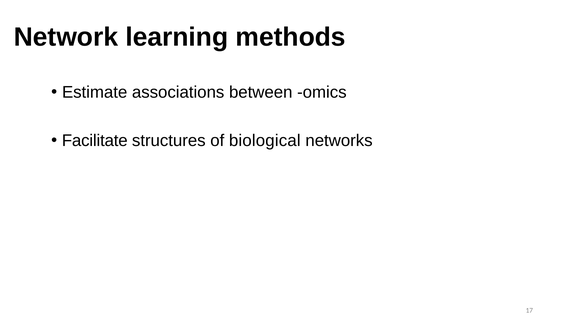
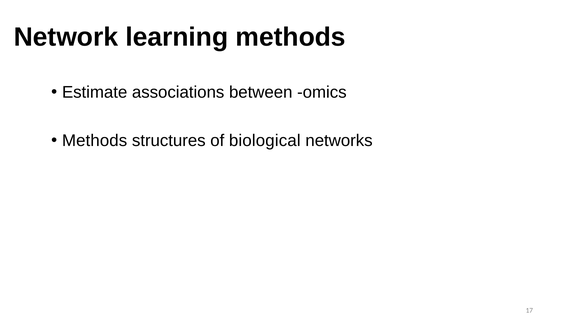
Facilitate at (95, 140): Facilitate -> Methods
